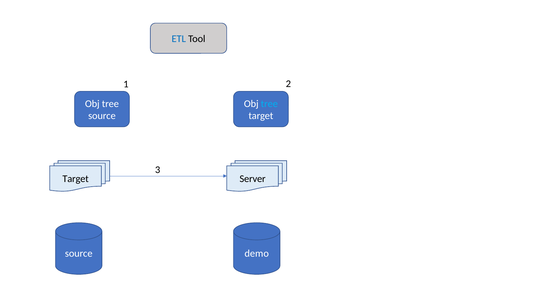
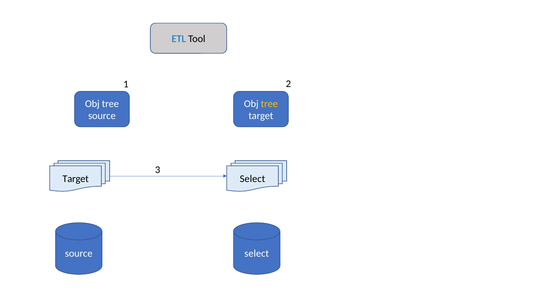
tree at (269, 104) colour: light blue -> yellow
Server at (253, 179): Server -> Select
source demo: demo -> select
